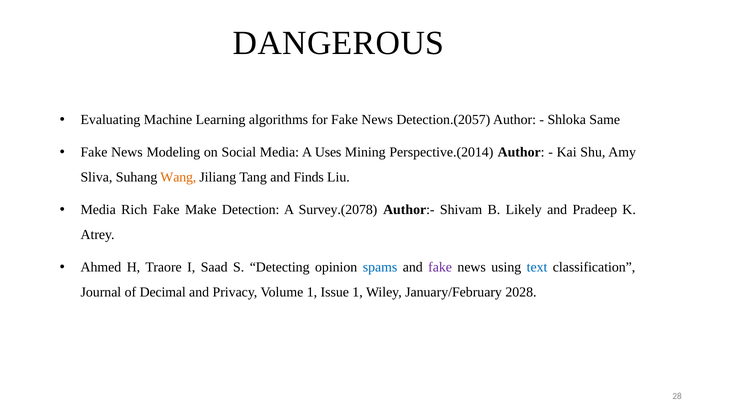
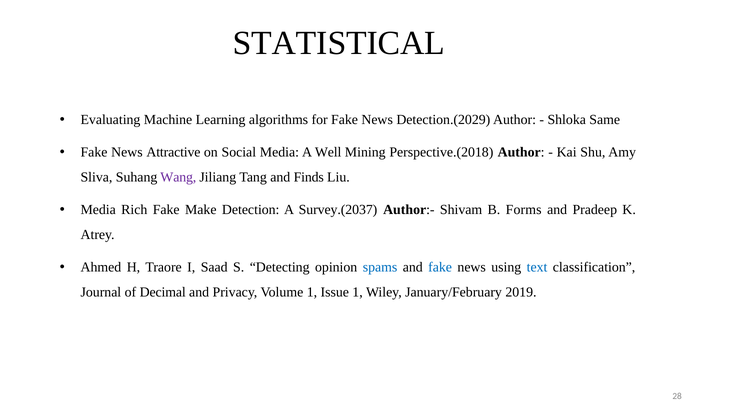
DANGEROUS: DANGEROUS -> STATISTICAL
Detection.(2057: Detection.(2057 -> Detection.(2029
Modeling: Modeling -> Attractive
Uses: Uses -> Well
Perspective.(2014: Perspective.(2014 -> Perspective.(2018
Wang colour: orange -> purple
Survey.(2078: Survey.(2078 -> Survey.(2037
Likely: Likely -> Forms
fake at (440, 267) colour: purple -> blue
2028: 2028 -> 2019
